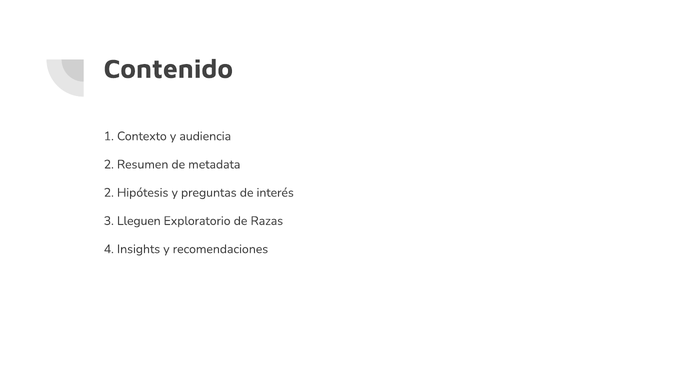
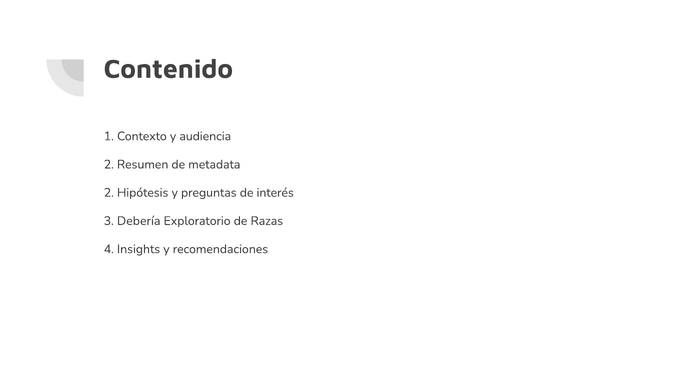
Lleguen: Lleguen -> Debería
